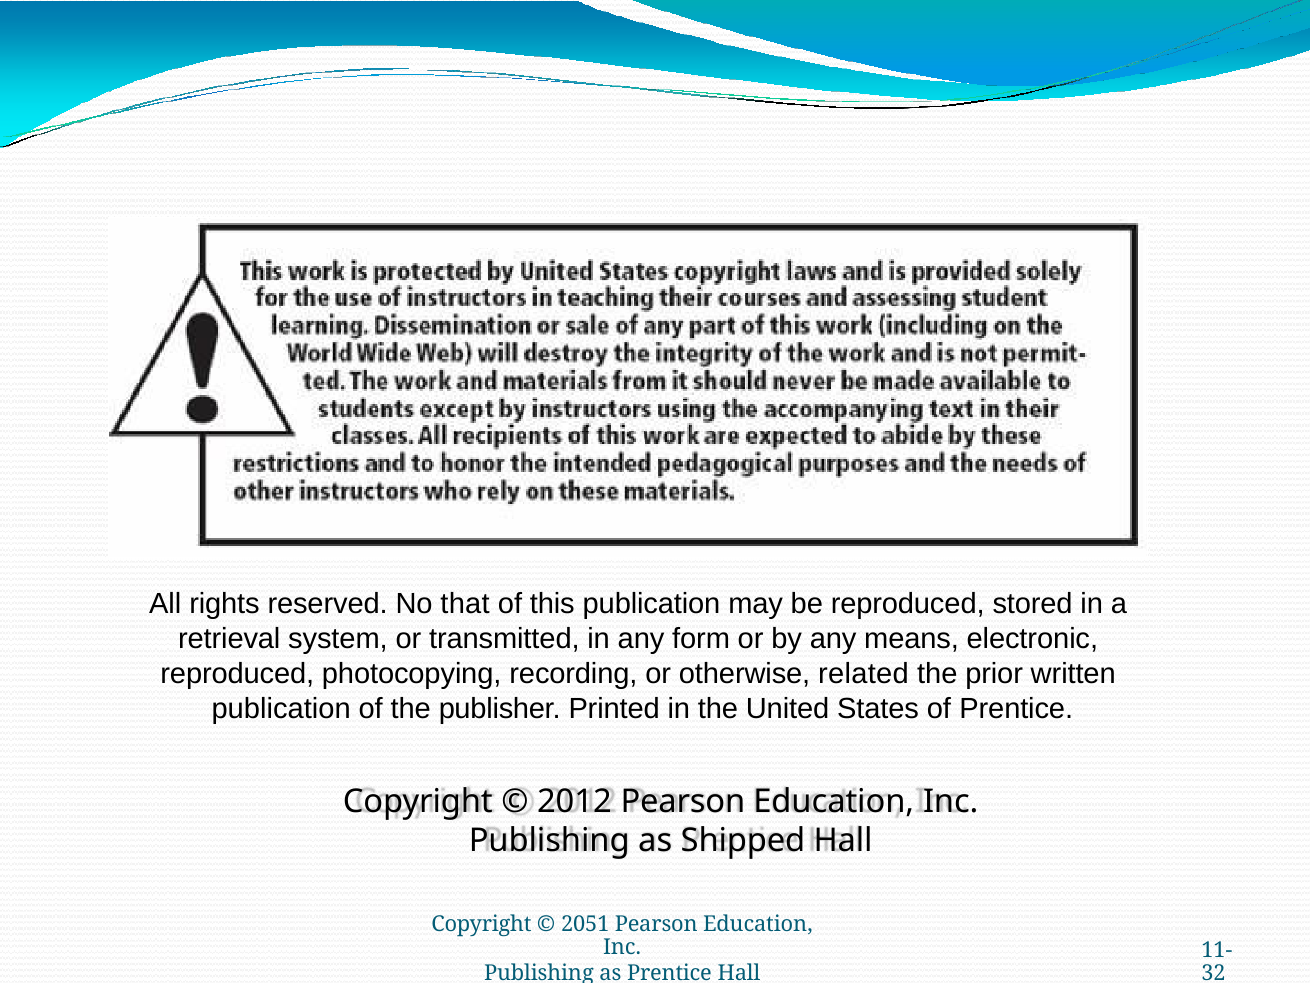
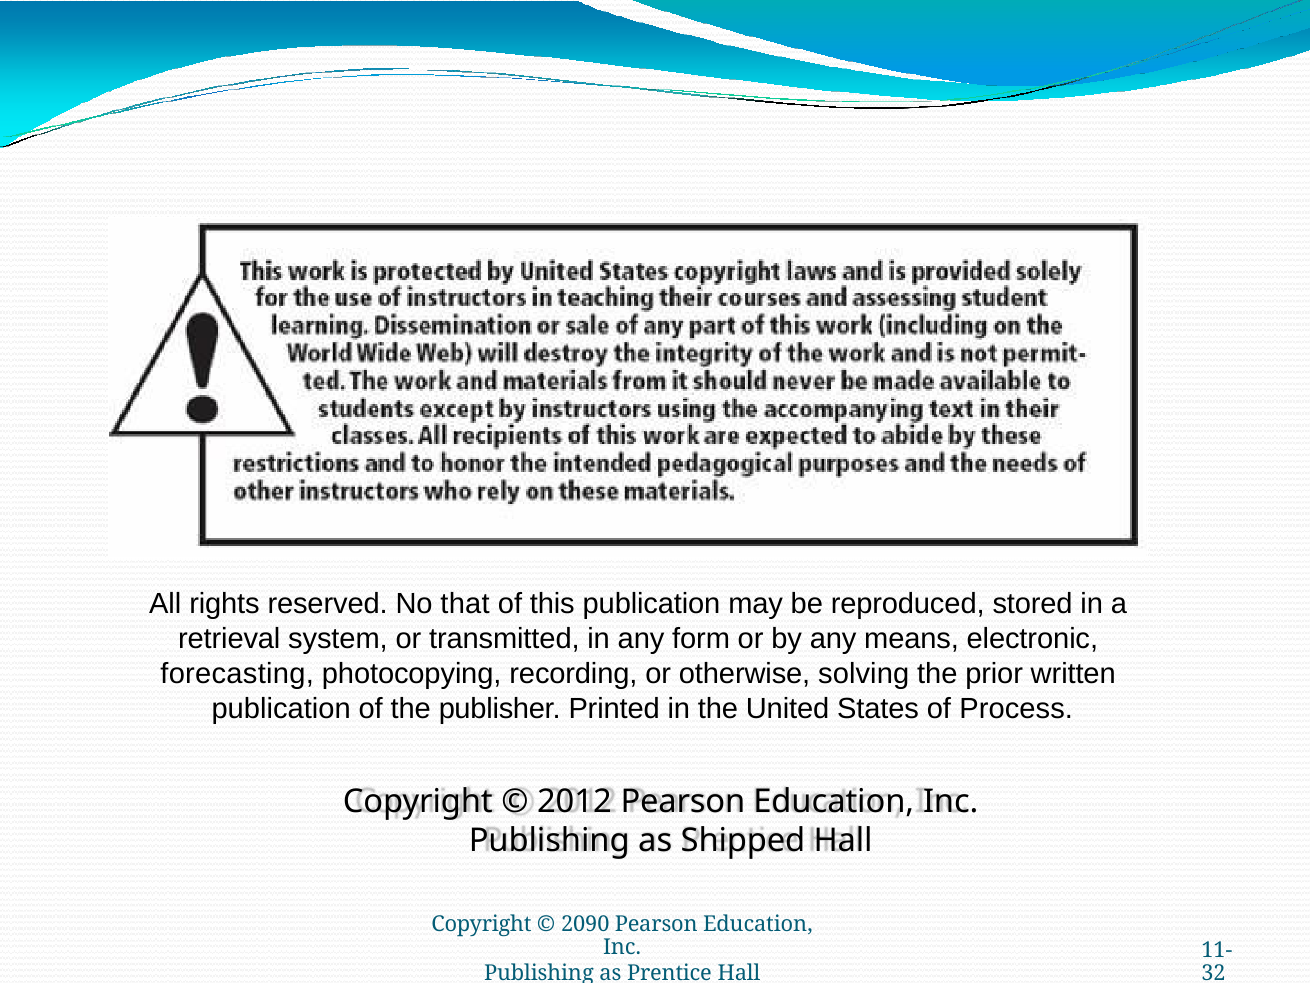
reproduced at (237, 674): reproduced -> forecasting
related: related -> solving
of Prentice: Prentice -> Process
2051: 2051 -> 2090
